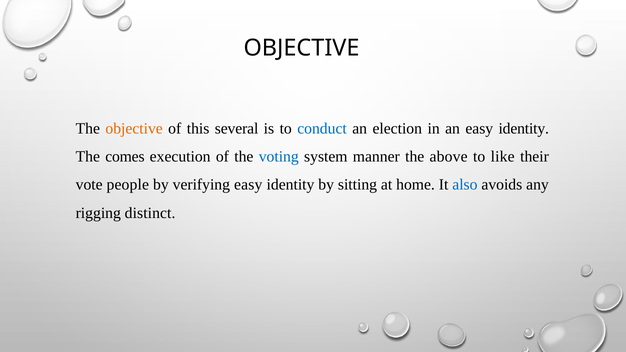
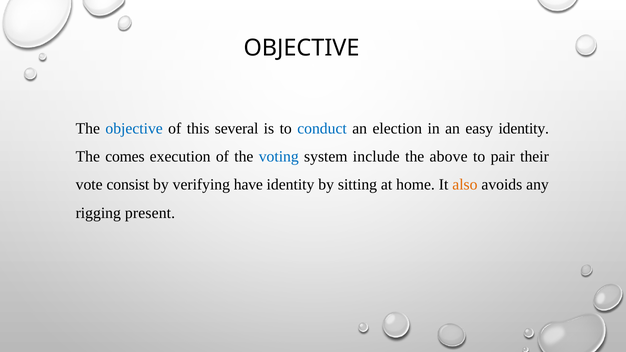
objective at (134, 129) colour: orange -> blue
manner: manner -> include
like: like -> pair
people: people -> consist
verifying easy: easy -> have
also colour: blue -> orange
distinct: distinct -> present
